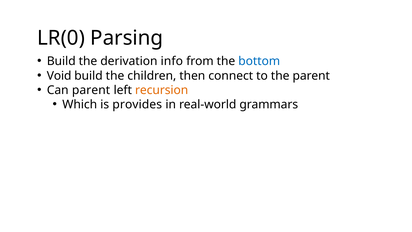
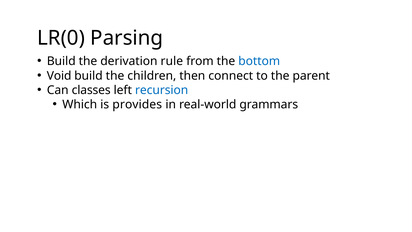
info: info -> rule
Can parent: parent -> classes
recursion colour: orange -> blue
